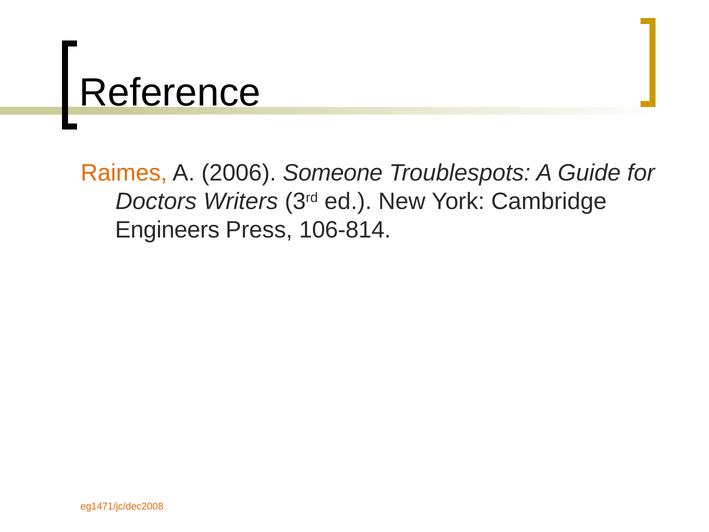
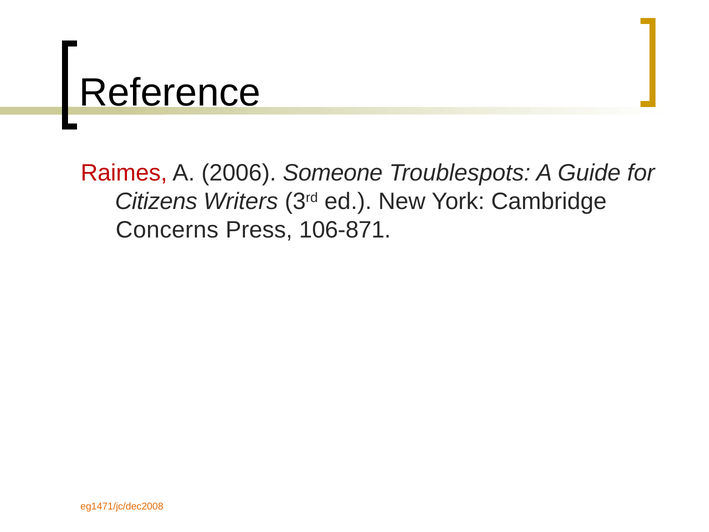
Raimes colour: orange -> red
Doctors: Doctors -> Citizens
Engineers: Engineers -> Concerns
106-814: 106-814 -> 106-871
